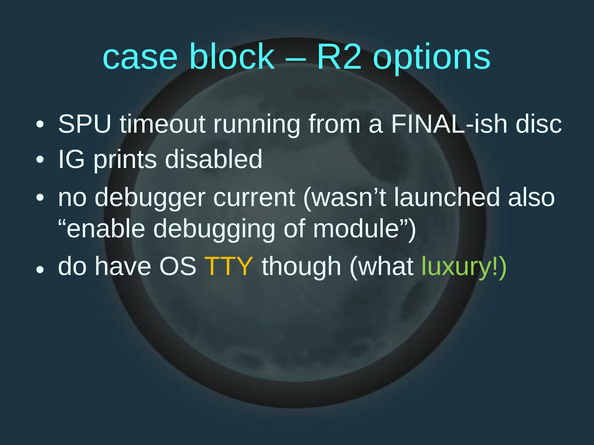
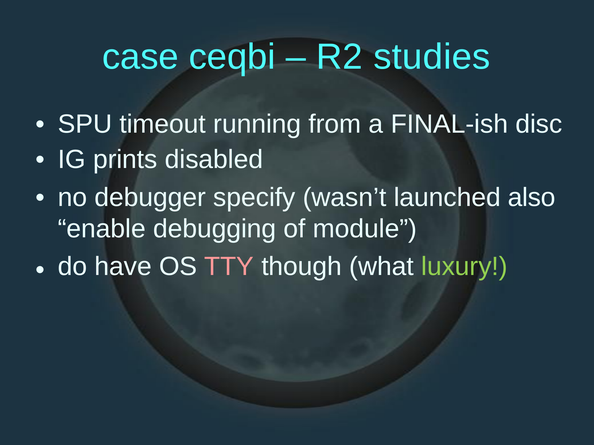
block: block -> ceqbi
options: options -> studies
current: current -> specify
TTY colour: yellow -> pink
